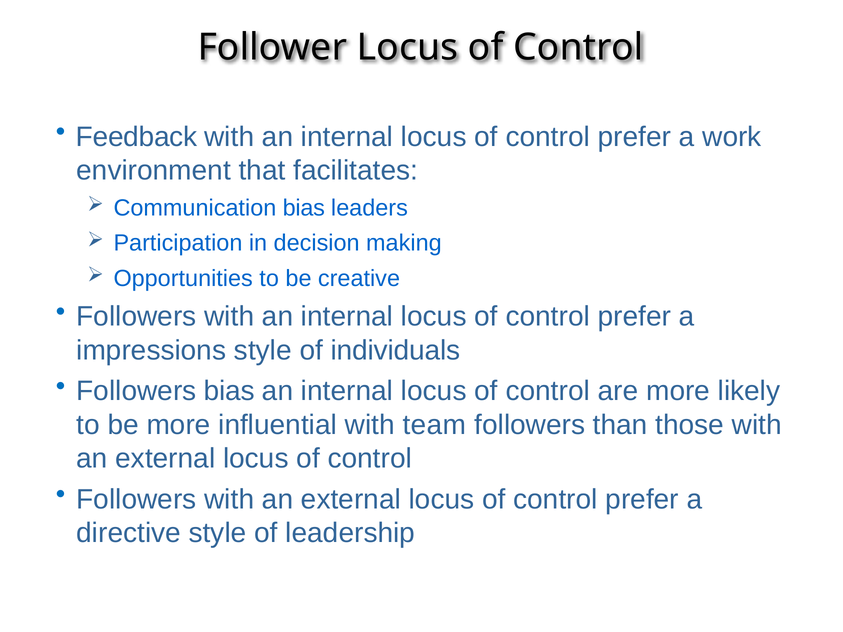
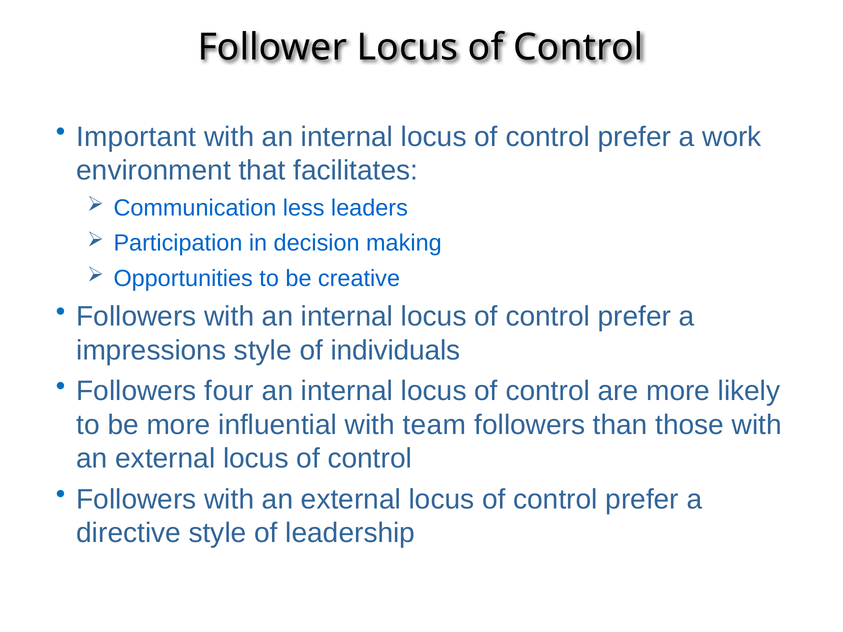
Feedback: Feedback -> Important
Communication bias: bias -> less
Followers bias: bias -> four
